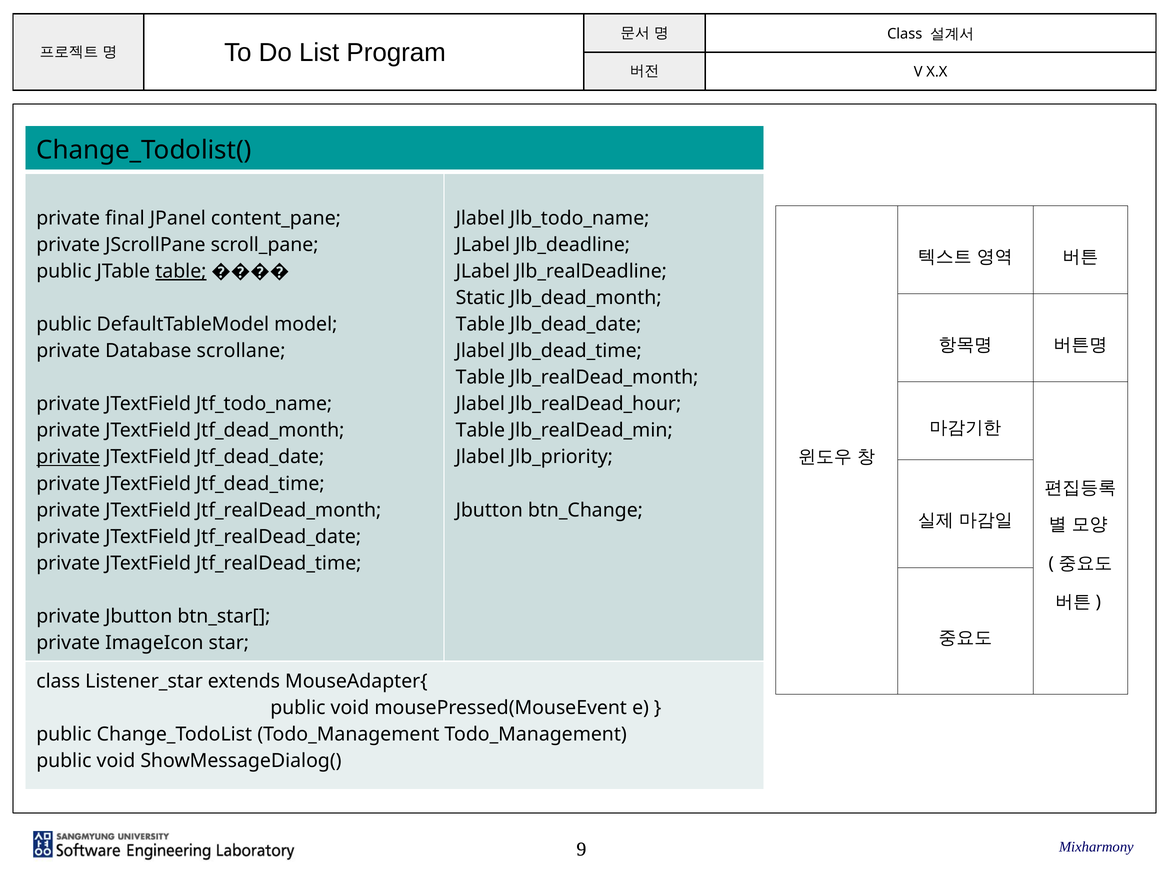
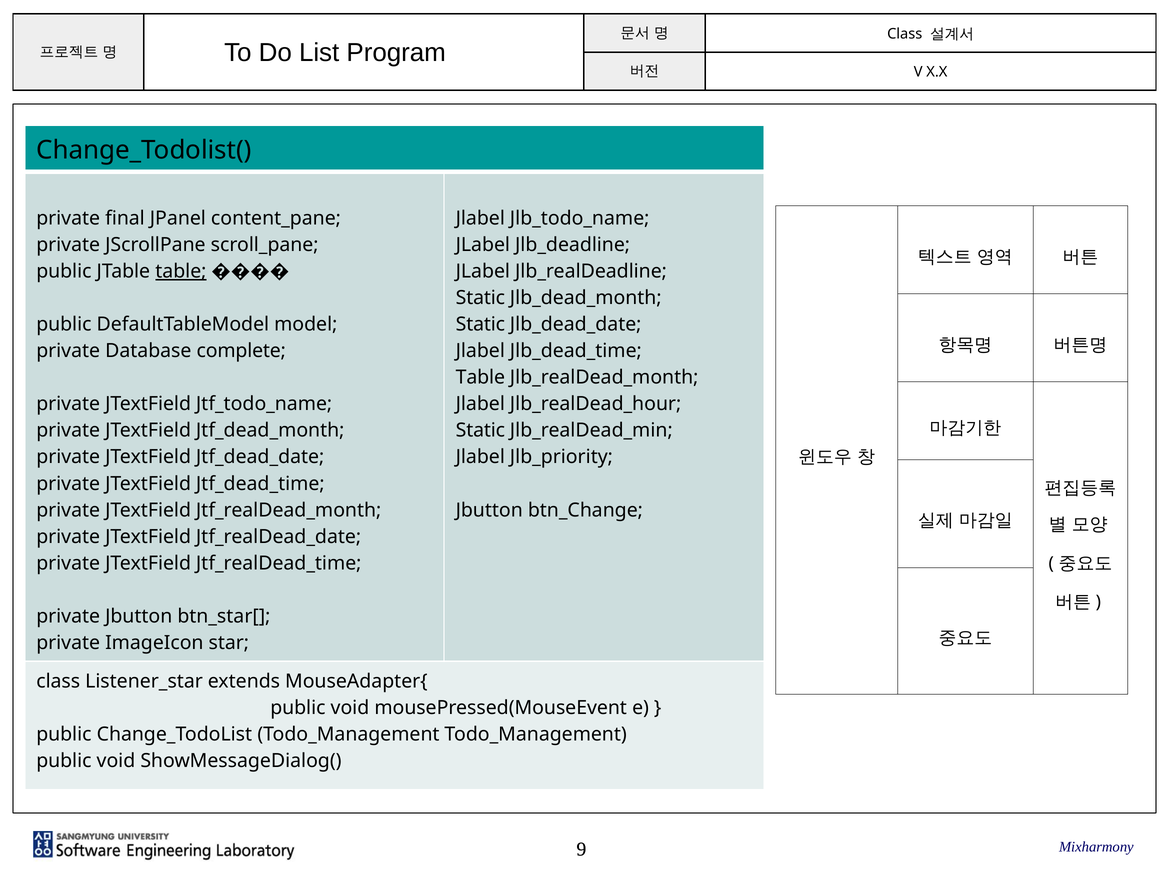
Table at (480, 325): Table -> Static
scrollane: scrollane -> complete
Table at (480, 431): Table -> Static
private at (68, 457) underline: present -> none
